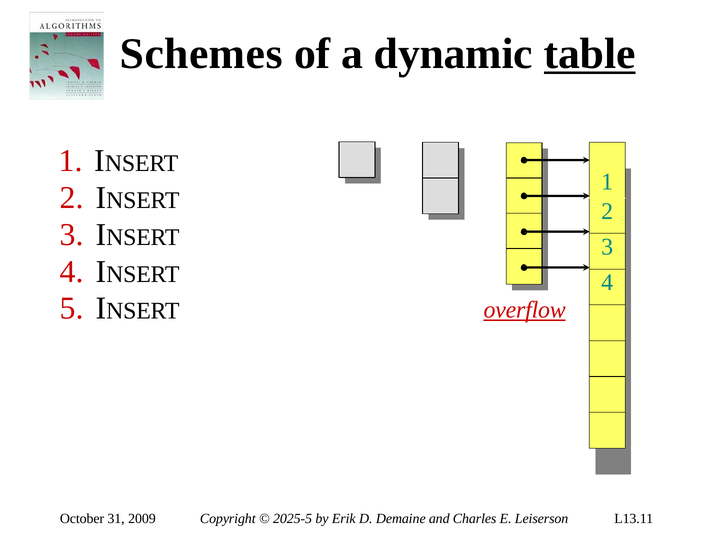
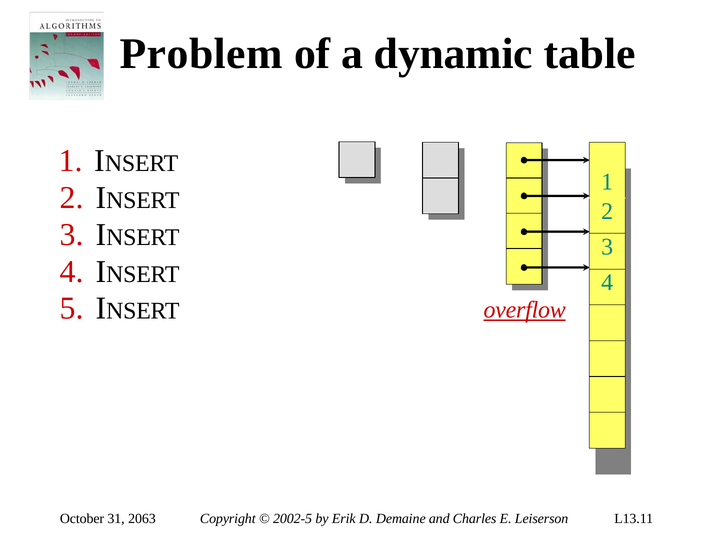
Schemes: Schemes -> Problem
table underline: present -> none
2009: 2009 -> 2063
2025-5: 2025-5 -> 2002-5
